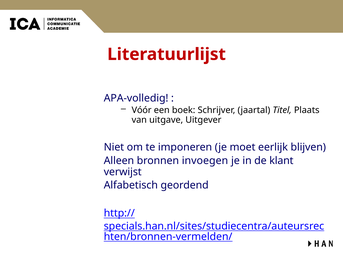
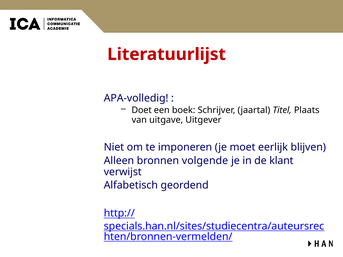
Vóór: Vóór -> Doet
invoegen: invoegen -> volgende
